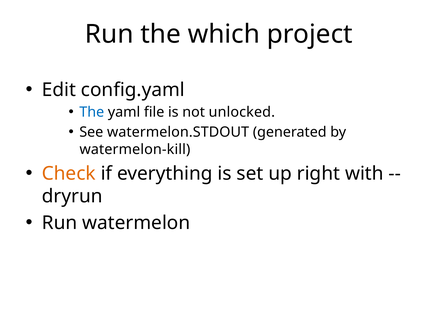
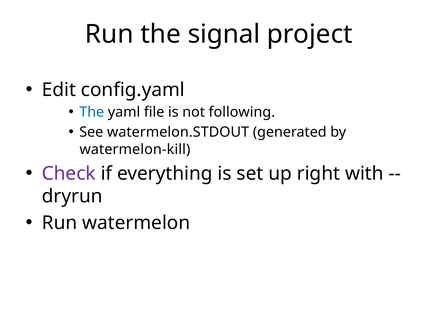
which: which -> signal
unlocked: unlocked -> following
Check colour: orange -> purple
